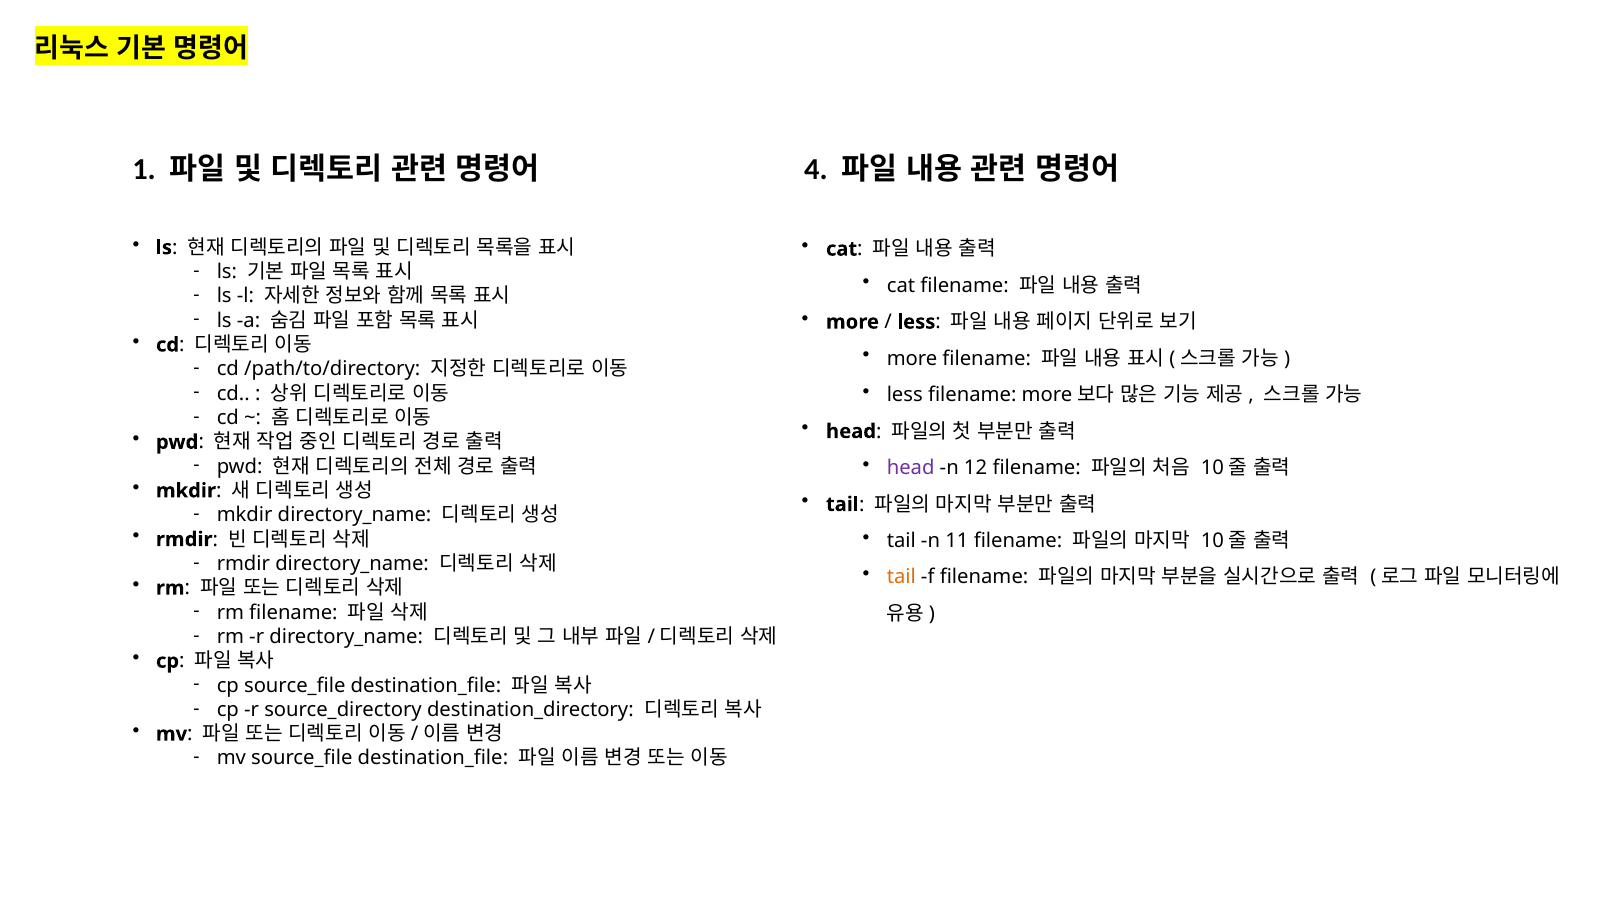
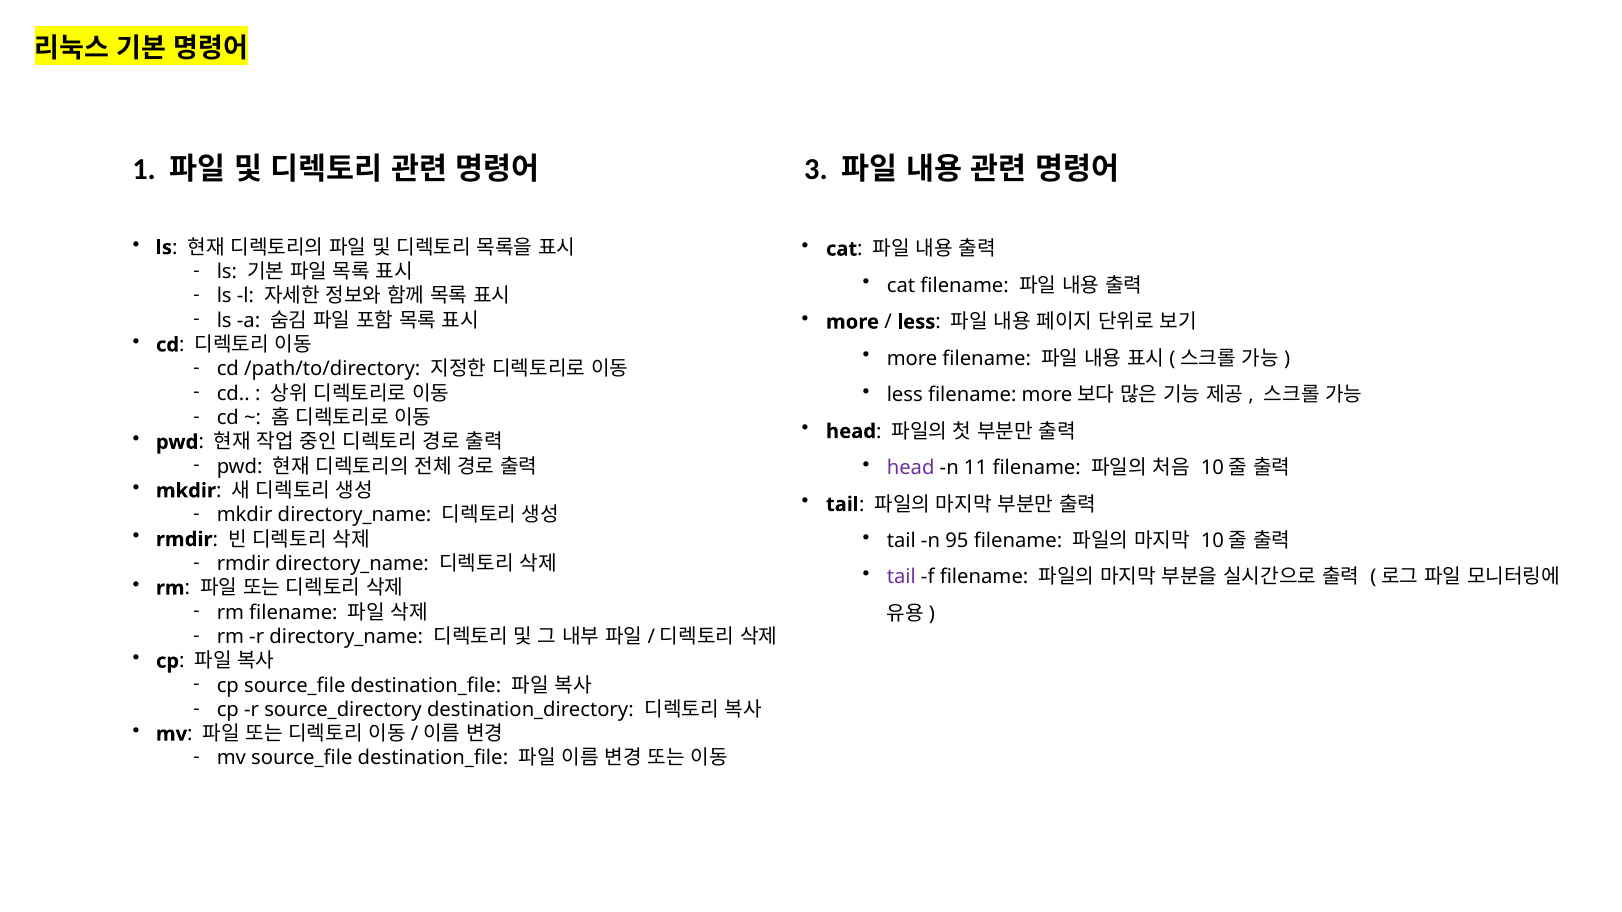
4: 4 -> 3
12: 12 -> 11
11: 11 -> 95
tail at (901, 578) colour: orange -> purple
